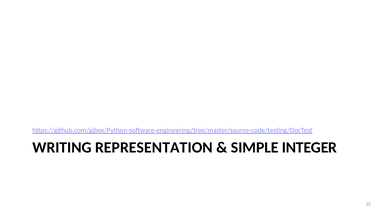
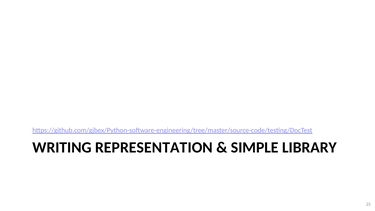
INTEGER: INTEGER -> LIBRARY
